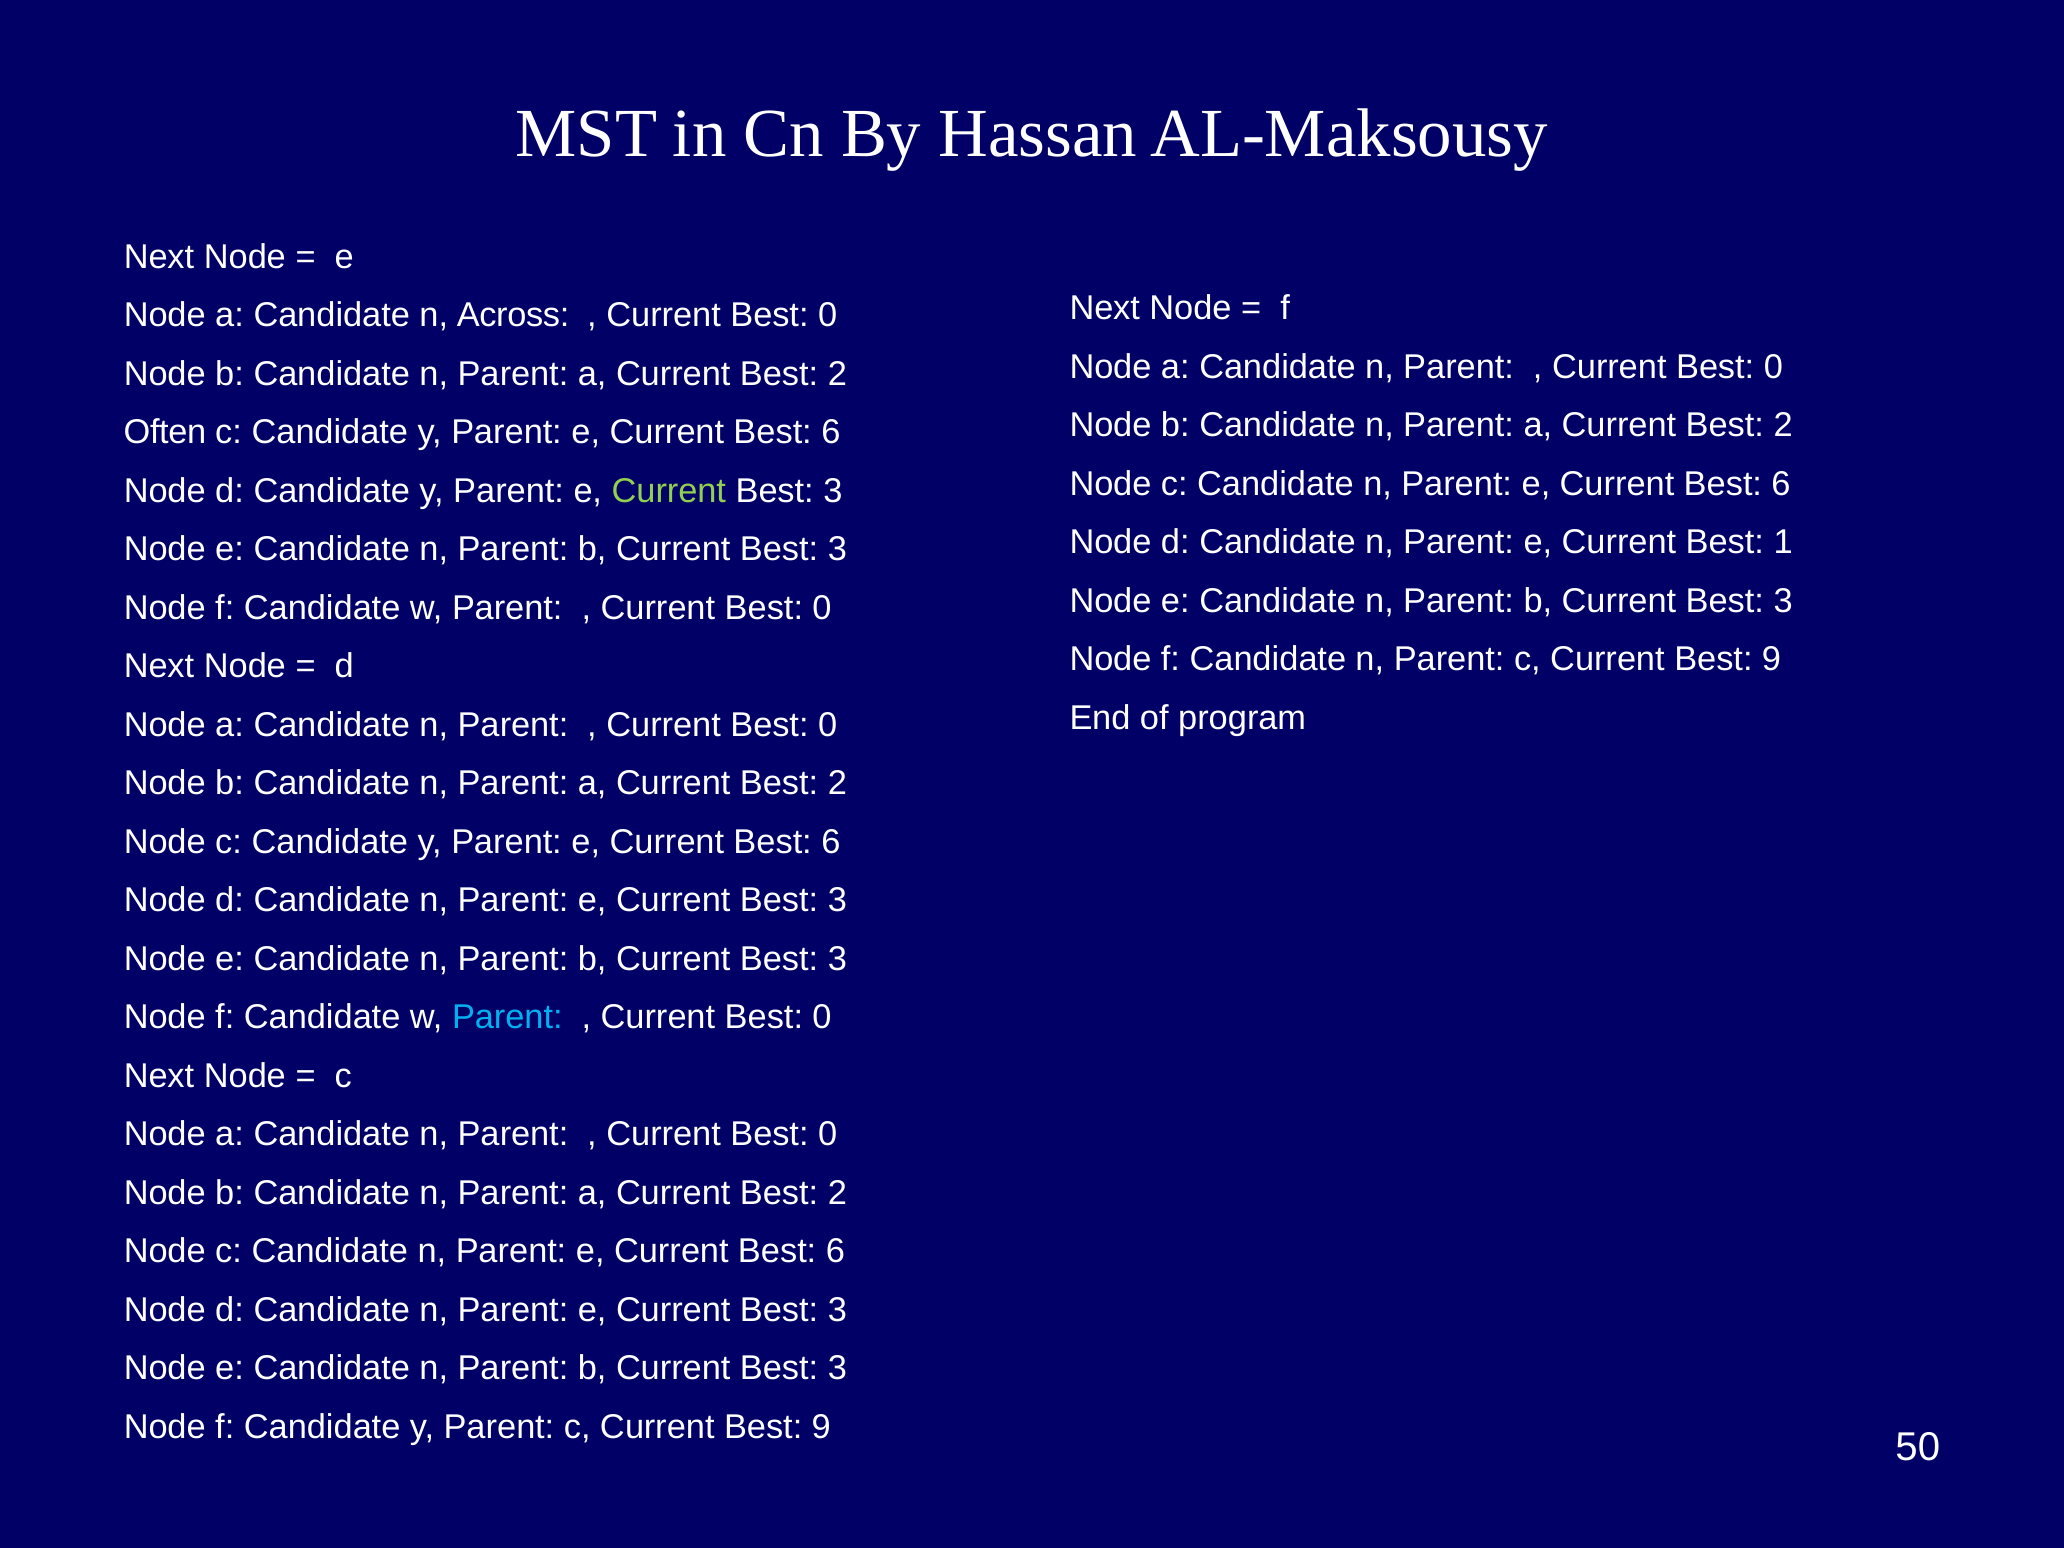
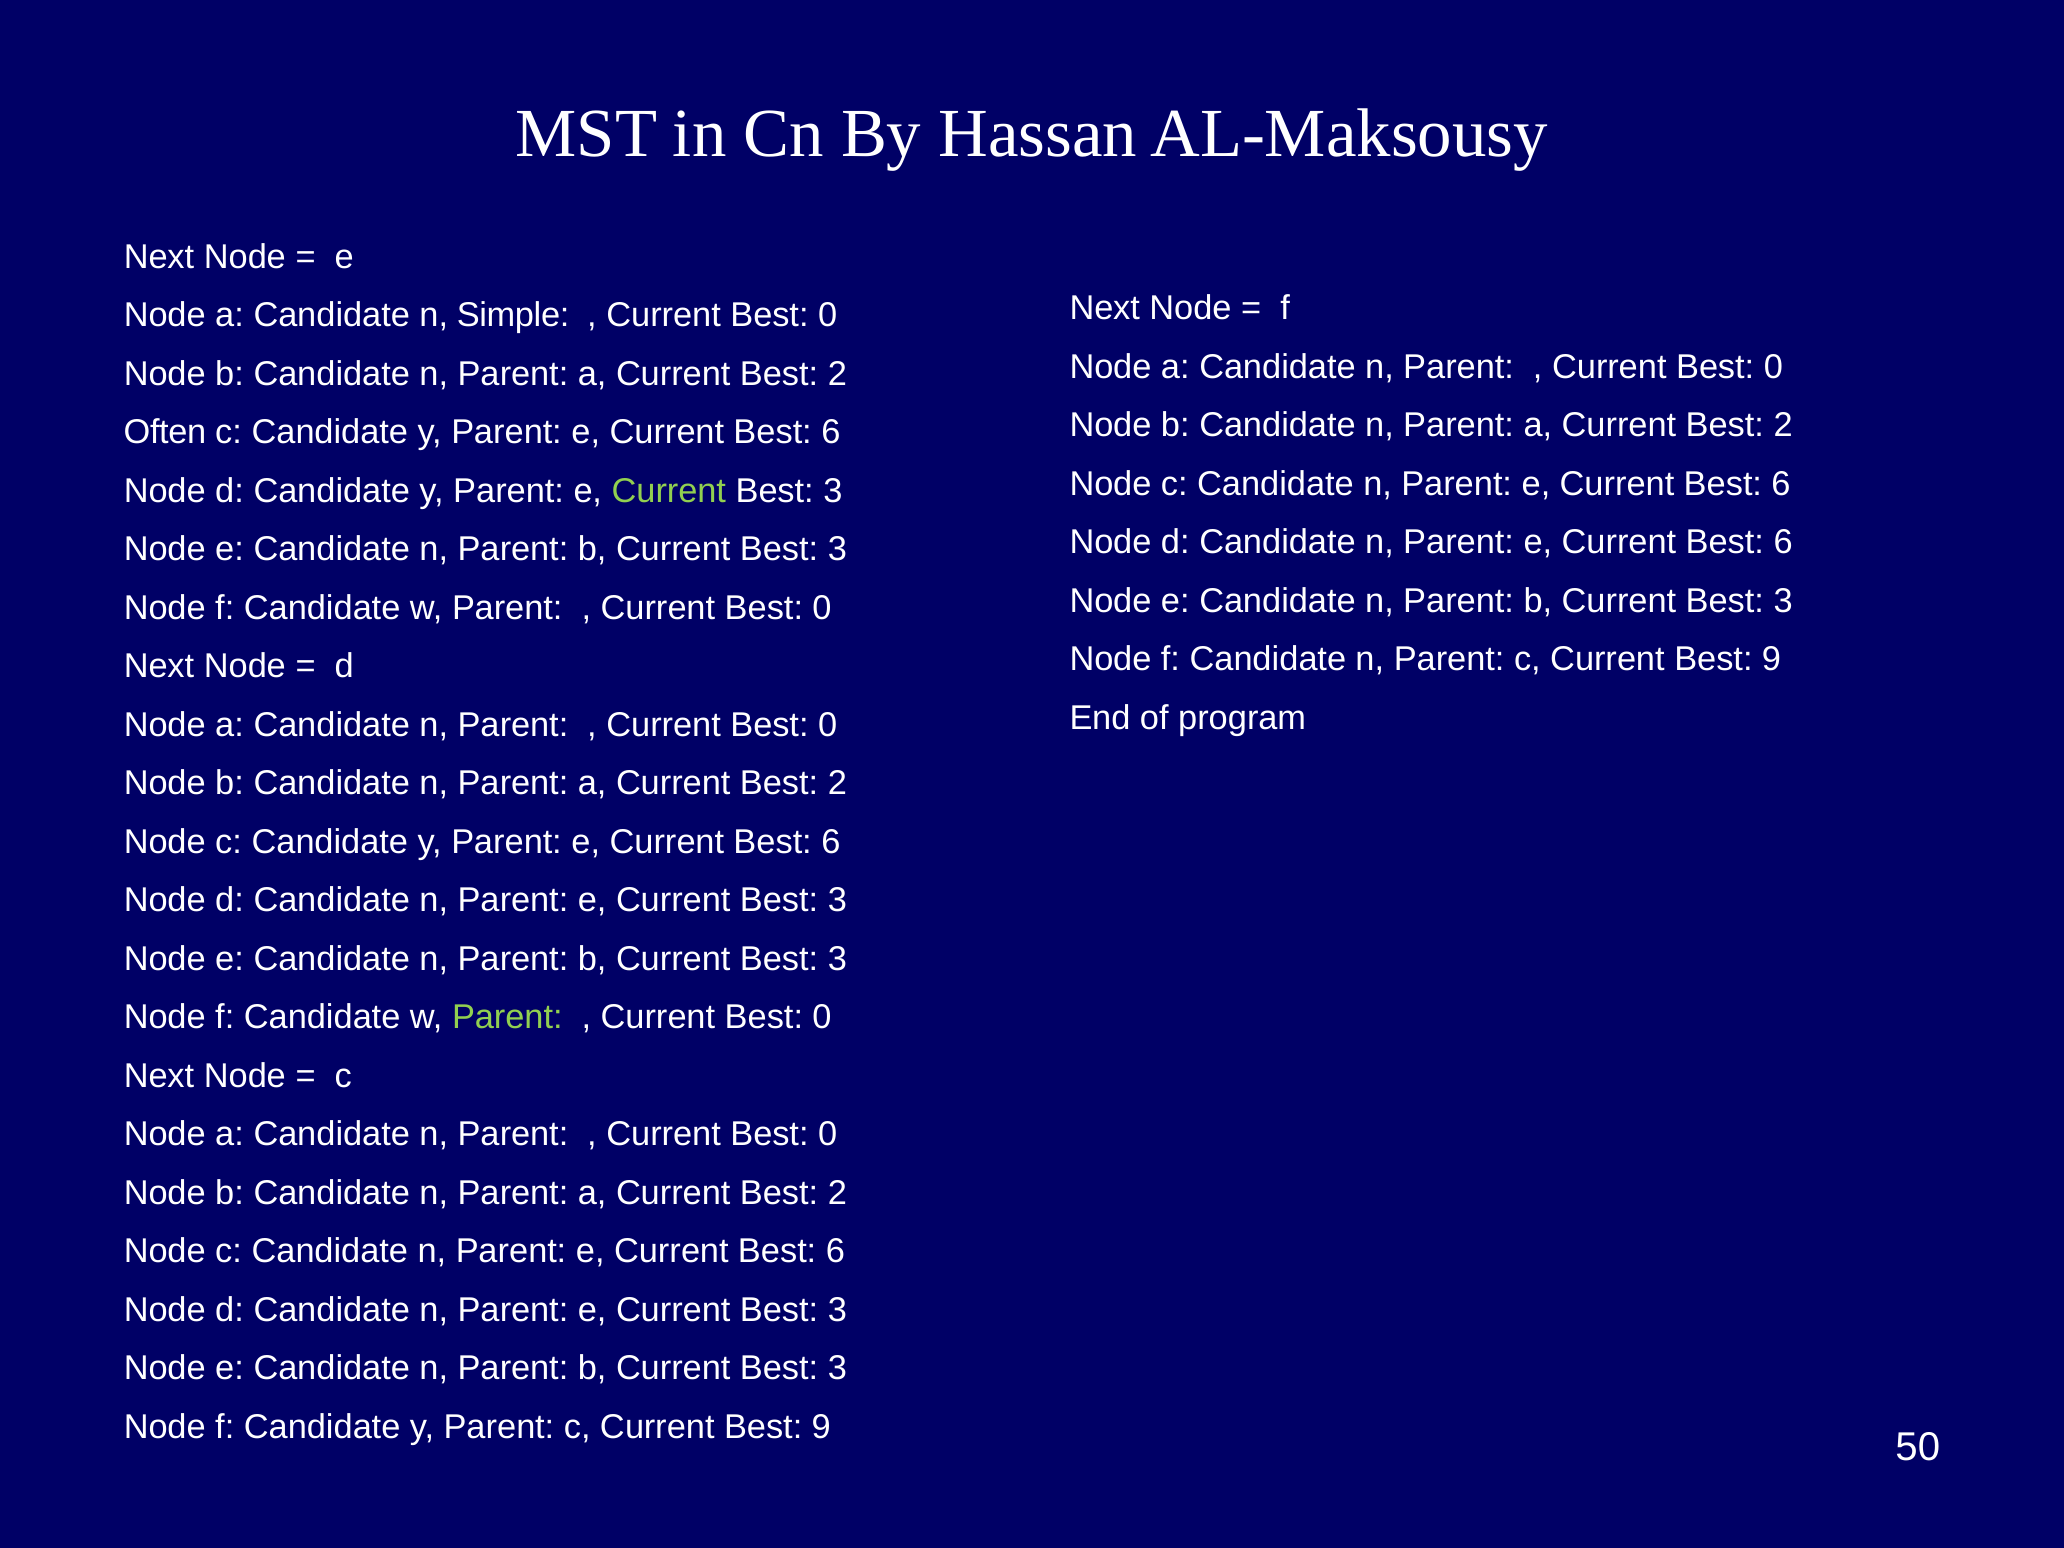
Across: Across -> Simple
1 at (1783, 542): 1 -> 6
Parent at (507, 1018) colour: light blue -> light green
